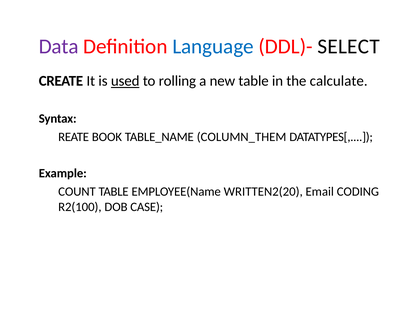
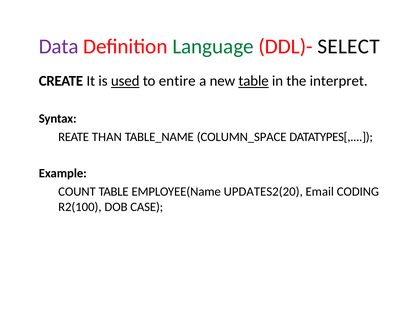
Language colour: blue -> green
rolling: rolling -> entire
table at (254, 81) underline: none -> present
calculate: calculate -> interpret
BOOK: BOOK -> THAN
COLUMN_THEM: COLUMN_THEM -> COLUMN_SPACE
WRITTEN2(20: WRITTEN2(20 -> UPDATES2(20
